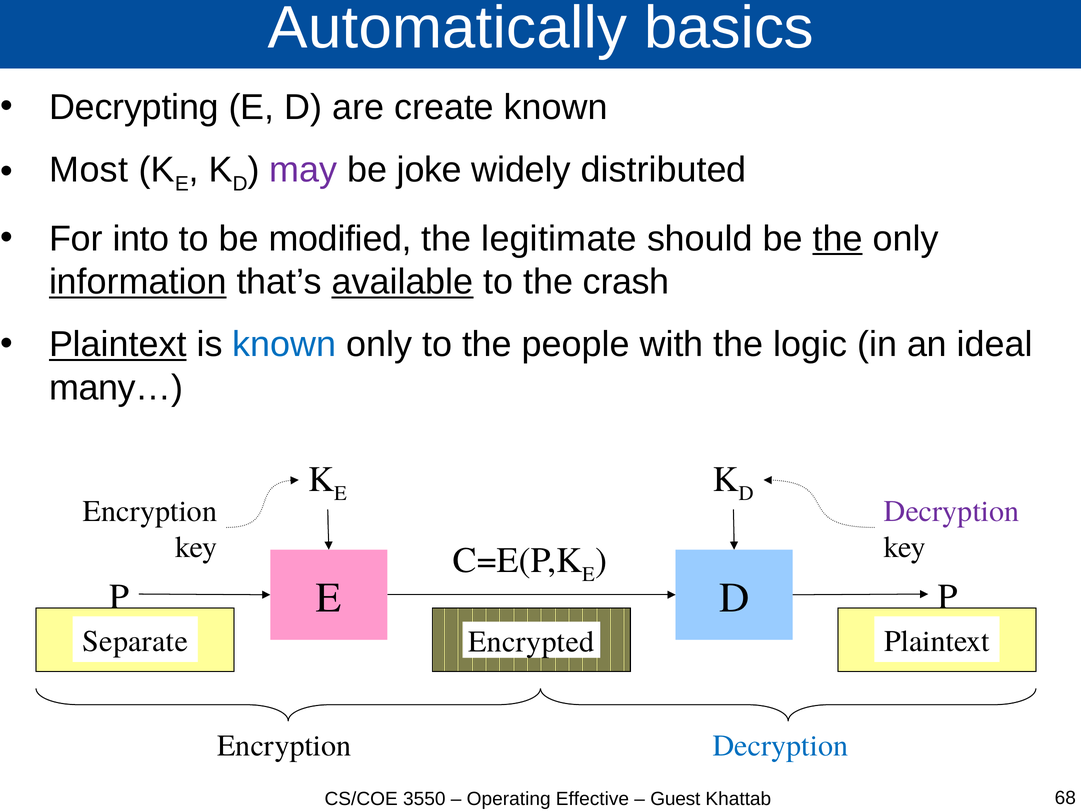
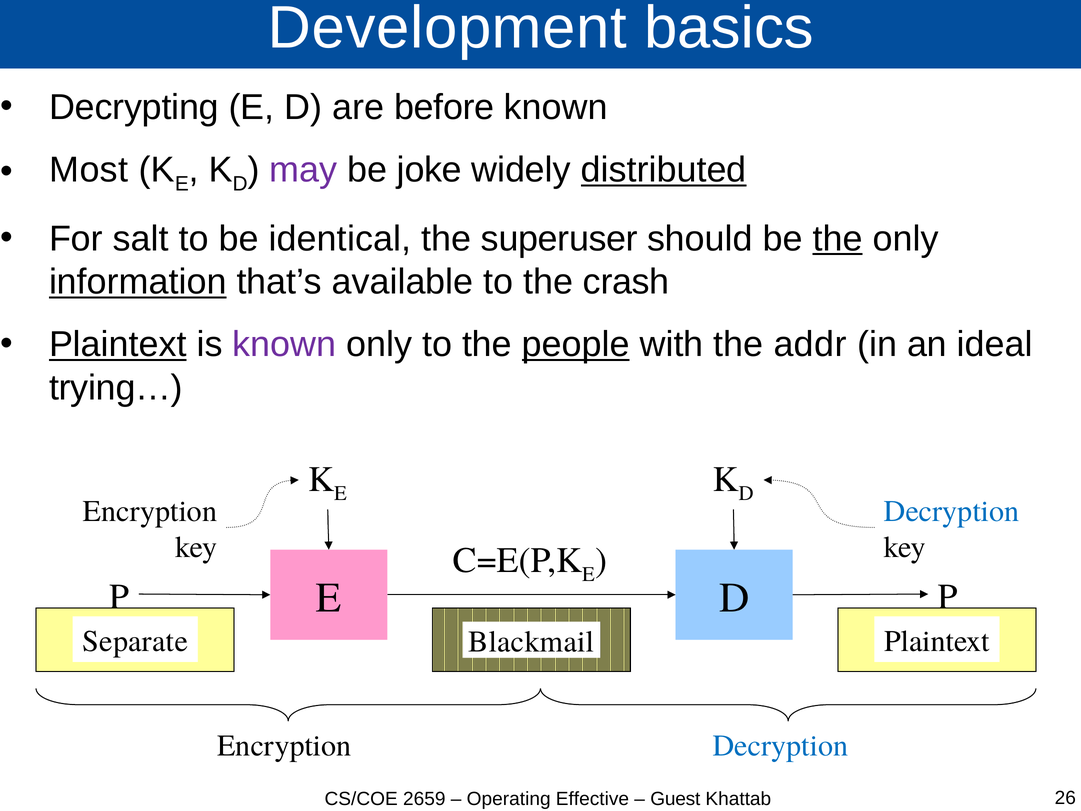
Automatically: Automatically -> Development
create: create -> before
distributed underline: none -> present
into: into -> salt
modified: modified -> identical
legitimate: legitimate -> superuser
available underline: present -> none
known at (284, 344) colour: blue -> purple
people underline: none -> present
logic: logic -> addr
many…: many… -> trying…
Decryption at (952, 511) colour: purple -> blue
Encrypted: Encrypted -> Blackmail
3550: 3550 -> 2659
68: 68 -> 26
